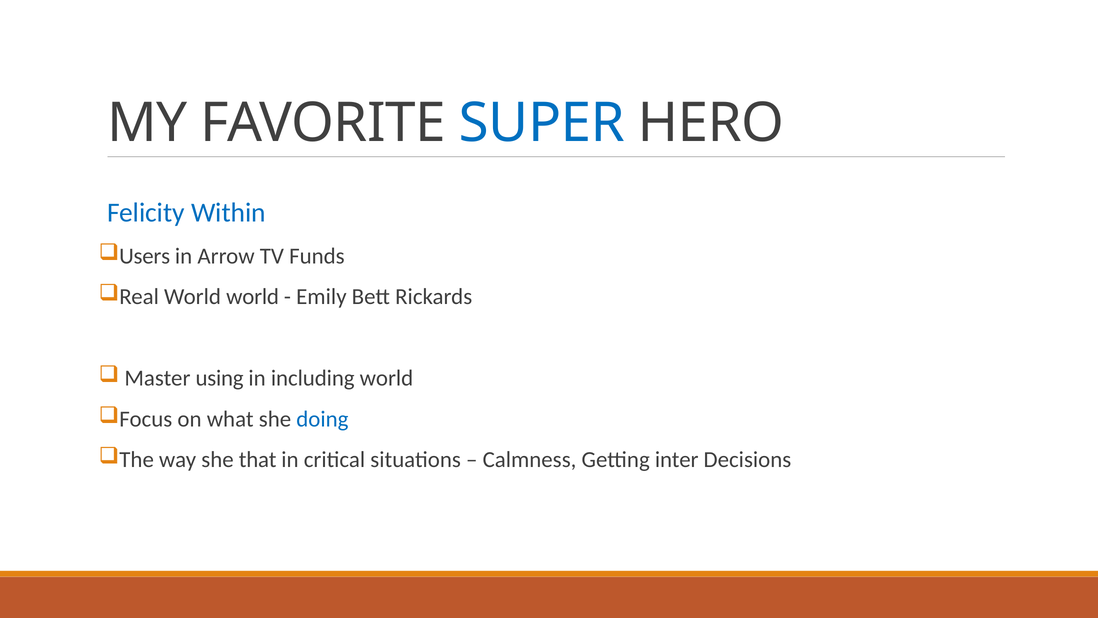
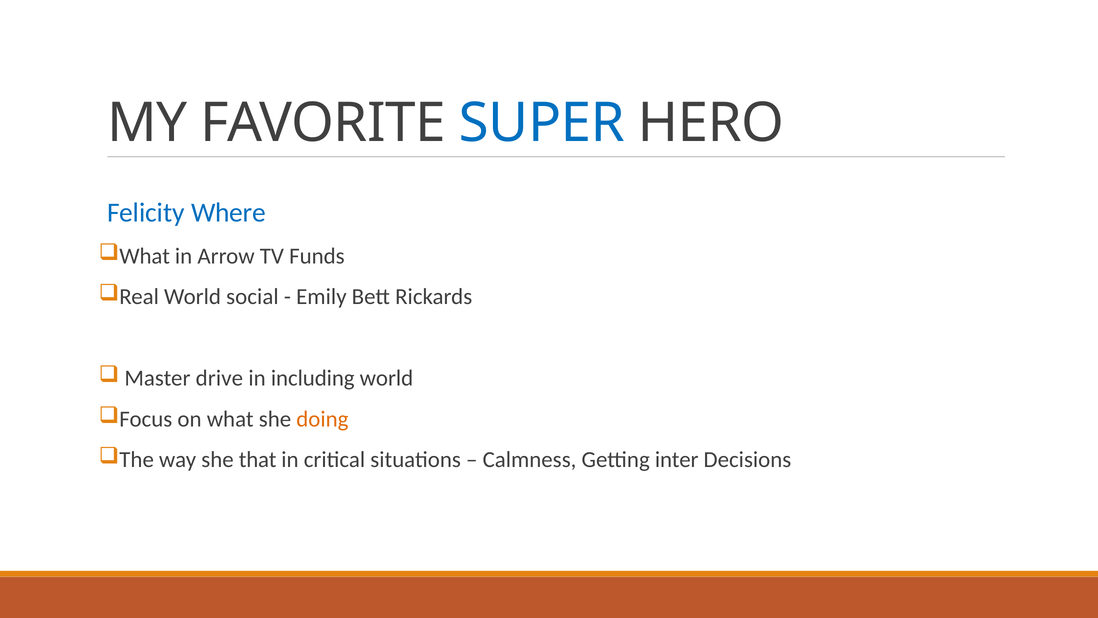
Within: Within -> Where
Users at (145, 256): Users -> What
World world: world -> social
using: using -> drive
doing colour: blue -> orange
